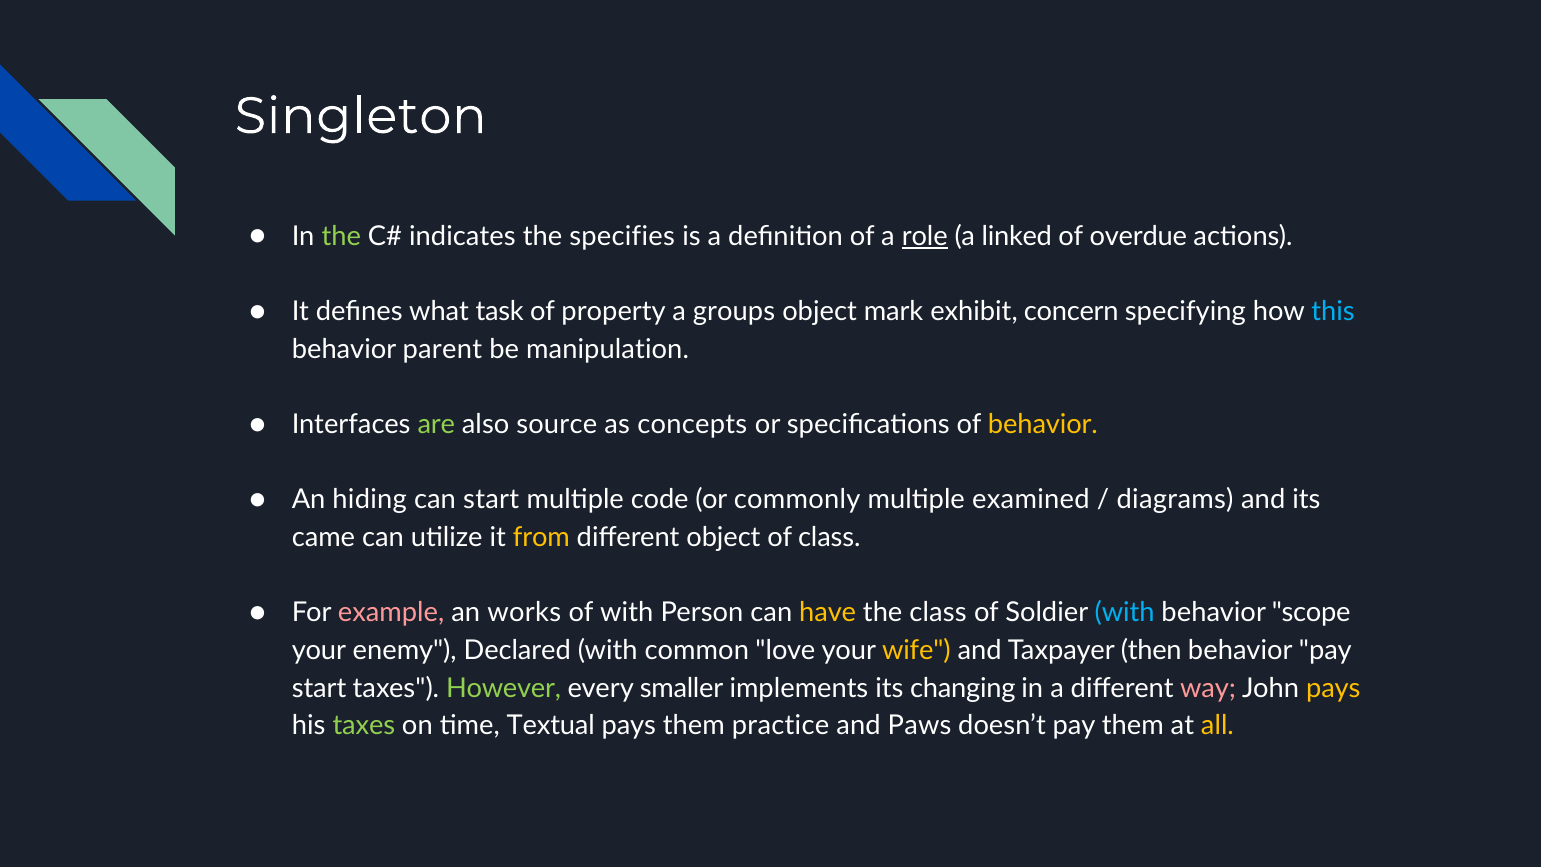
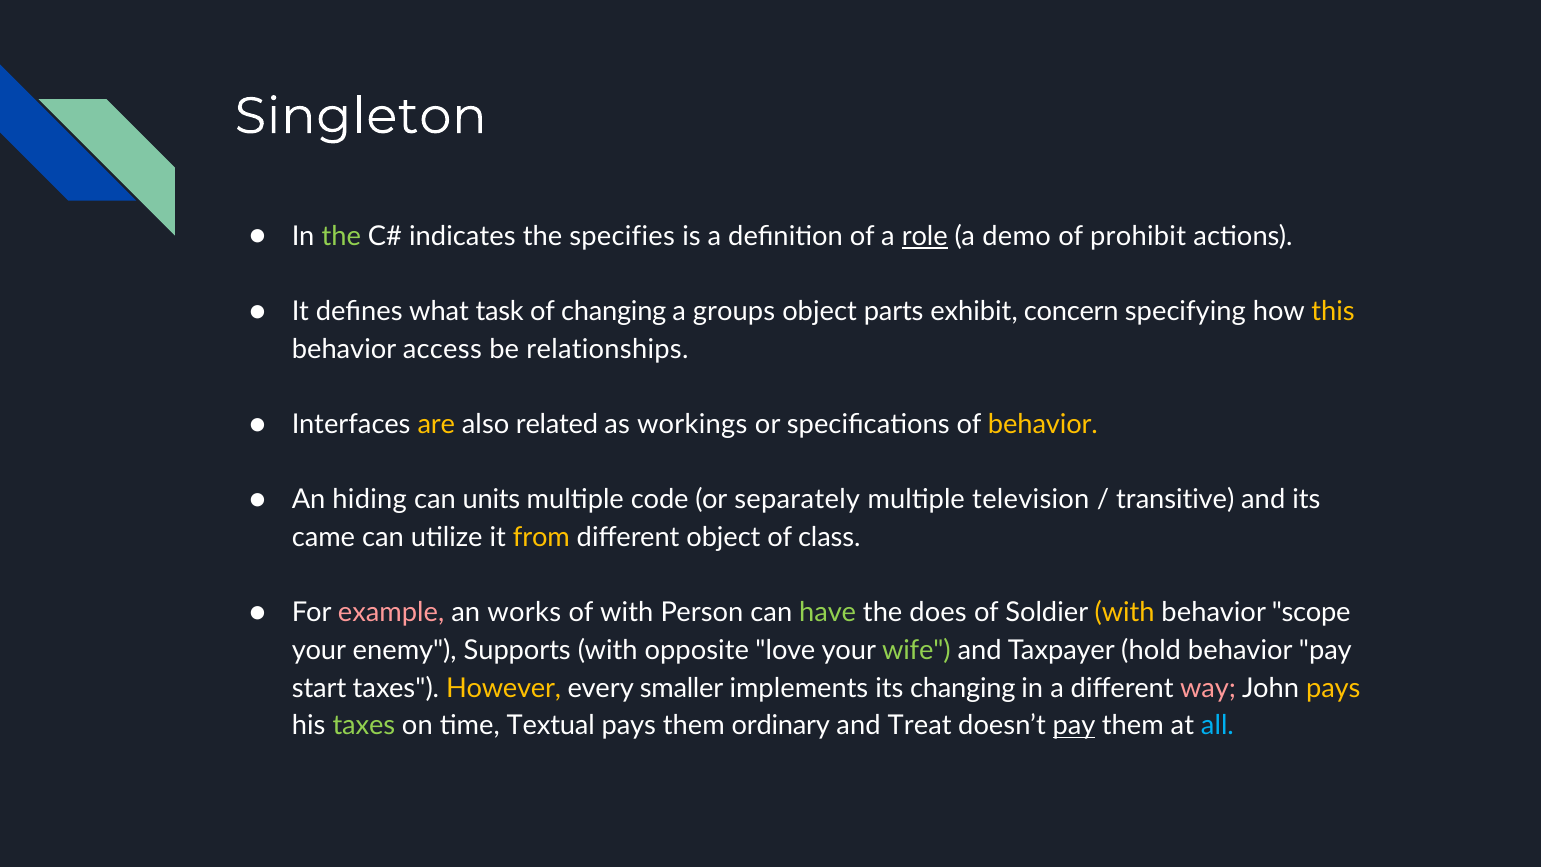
linked: linked -> demo
overdue: overdue -> prohibit
of property: property -> changing
mark: mark -> parts
this colour: light blue -> yellow
parent: parent -> access
manipulation: manipulation -> relationships
are colour: light green -> yellow
source: source -> related
concepts: concepts -> workings
can start: start -> units
commonly: commonly -> separately
examined: examined -> television
diagrams: diagrams -> transitive
have colour: yellow -> light green
the class: class -> does
with at (1125, 613) colour: light blue -> yellow
Declared: Declared -> Supports
common: common -> opposite
wife colour: yellow -> light green
then: then -> hold
However colour: light green -> yellow
practice: practice -> ordinary
Paws: Paws -> Treat
pay at (1074, 725) underline: none -> present
all colour: yellow -> light blue
